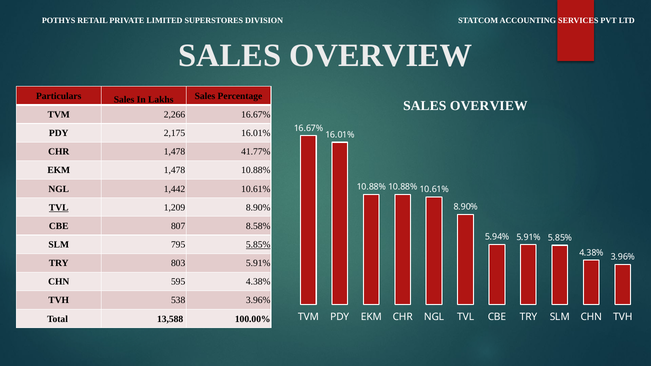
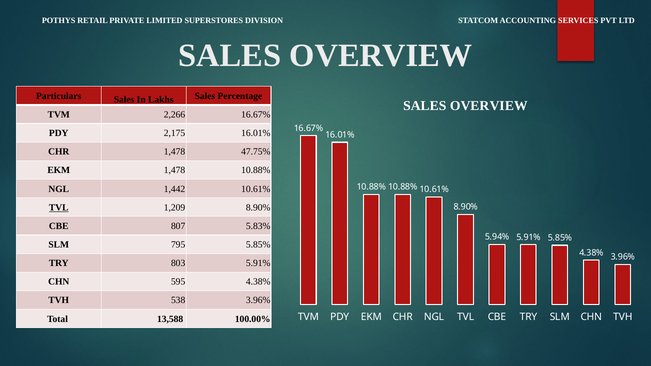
41.77%: 41.77% -> 47.75%
8.58%: 8.58% -> 5.83%
5.85% at (258, 245) underline: present -> none
